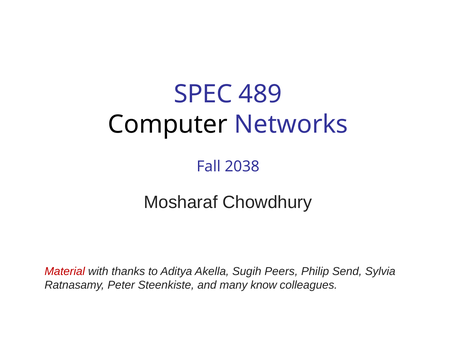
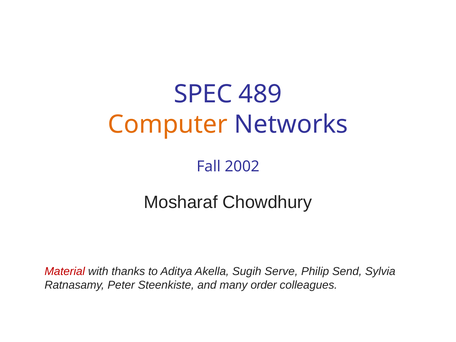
Computer colour: black -> orange
2038: 2038 -> 2002
Peers: Peers -> Serve
know: know -> order
